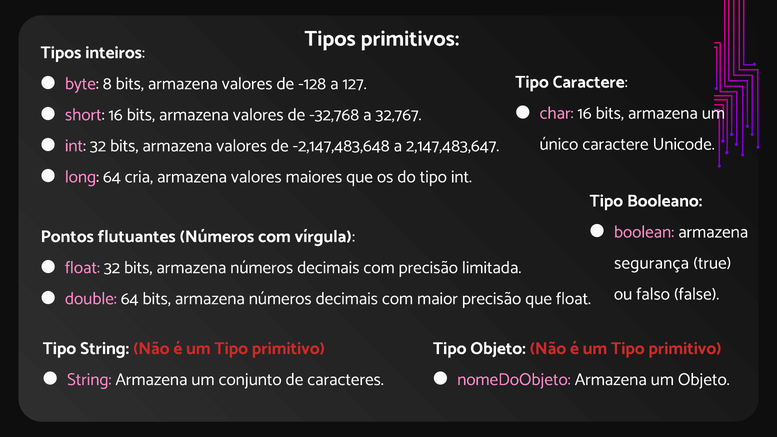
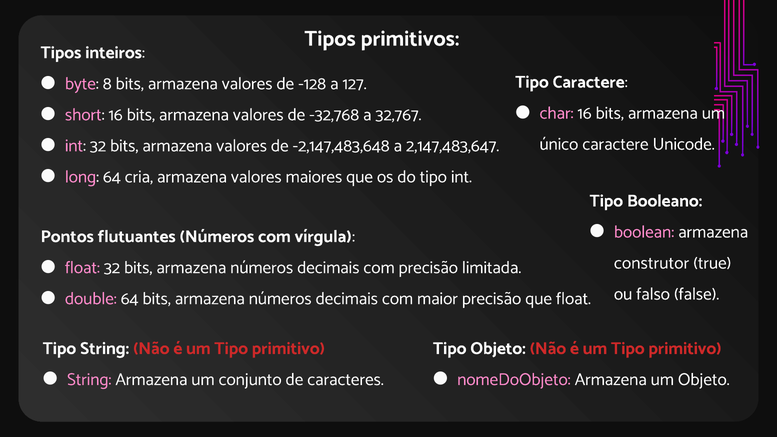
segurança: segurança -> construtor
